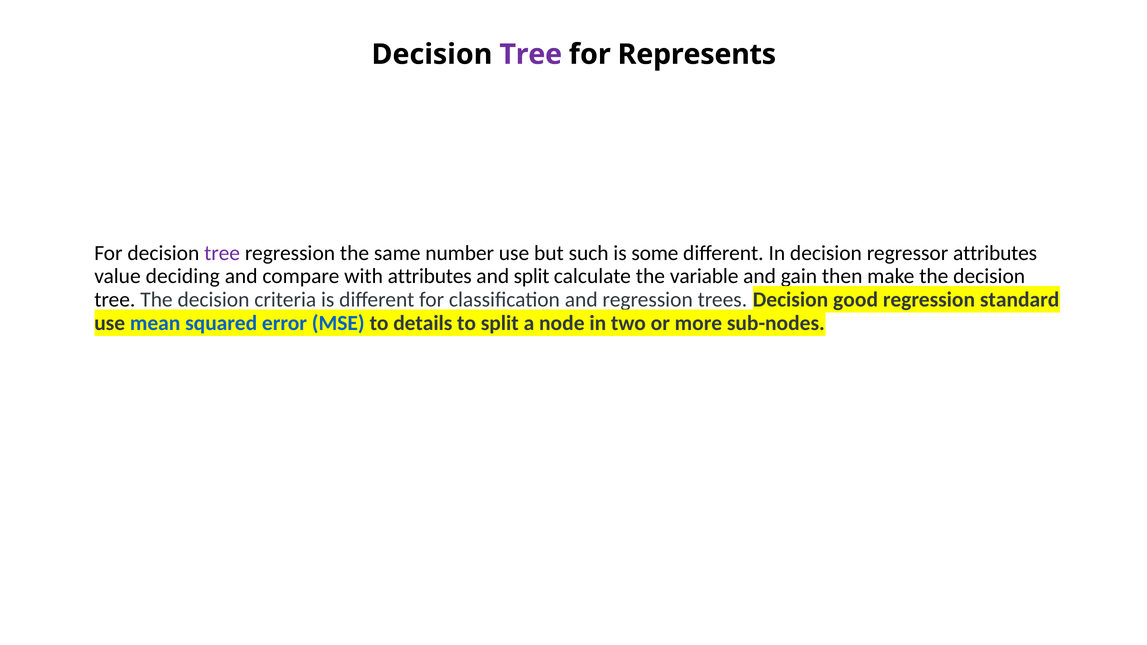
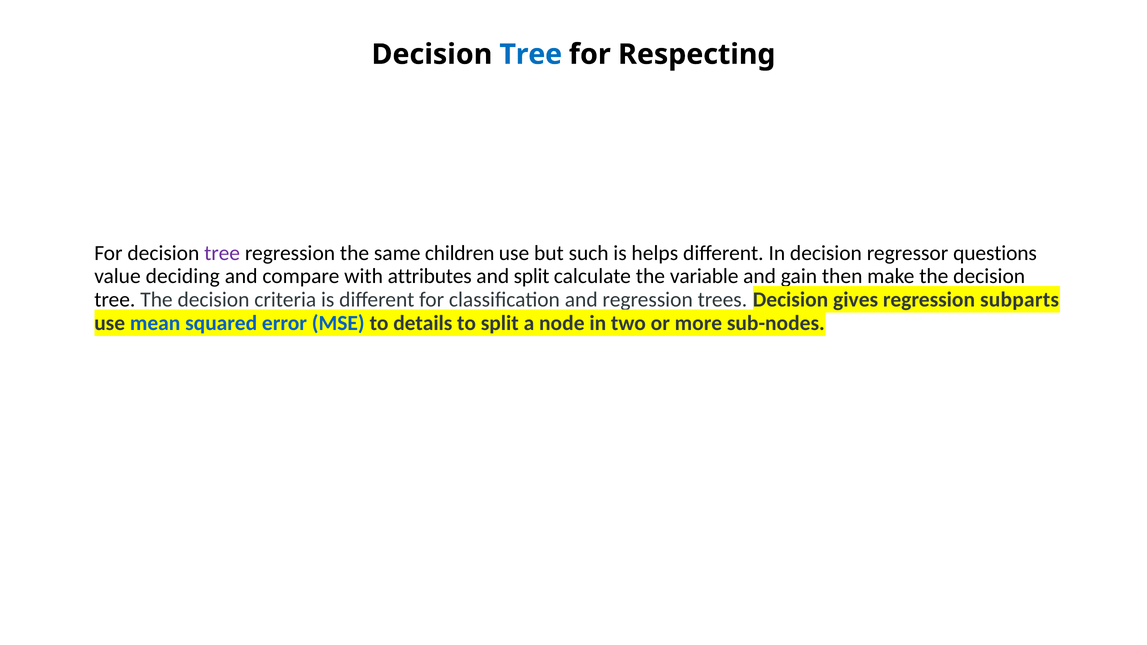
Tree at (531, 54) colour: purple -> blue
Represents: Represents -> Respecting
number: number -> children
some: some -> helps
regressor attributes: attributes -> questions
good: good -> gives
standard: standard -> subparts
